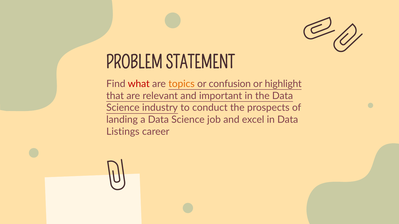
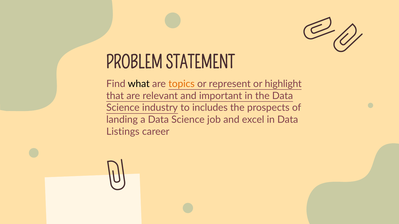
what colour: red -> black
confusion: confusion -> represent
conduct: conduct -> includes
